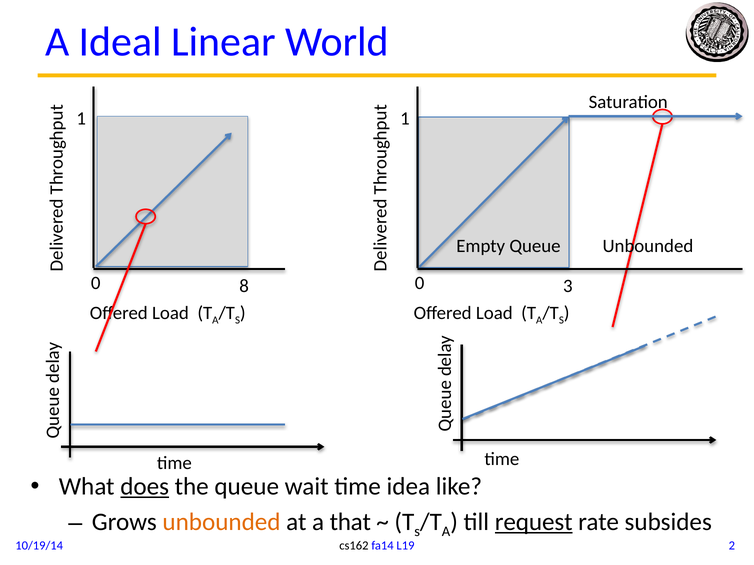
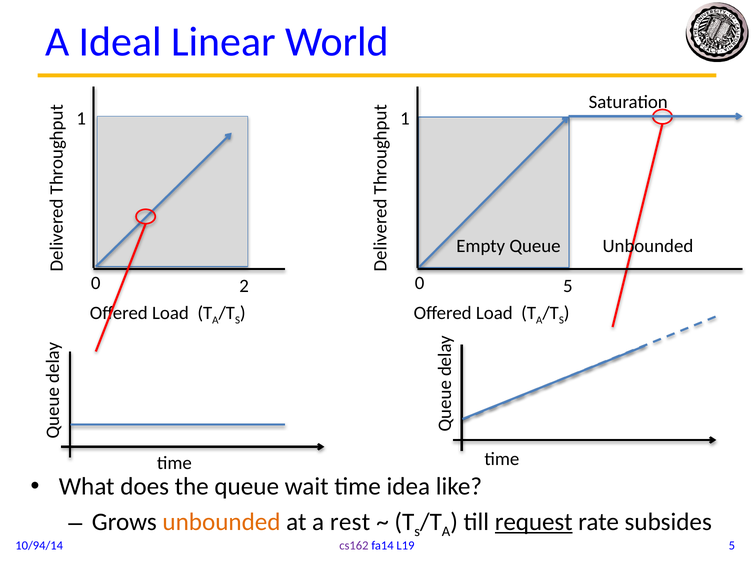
8: 8 -> 2
0 3: 3 -> 5
does underline: present -> none
that: that -> rest
cs162 colour: black -> purple
L19 2: 2 -> 5
10/19/14: 10/19/14 -> 10/94/14
